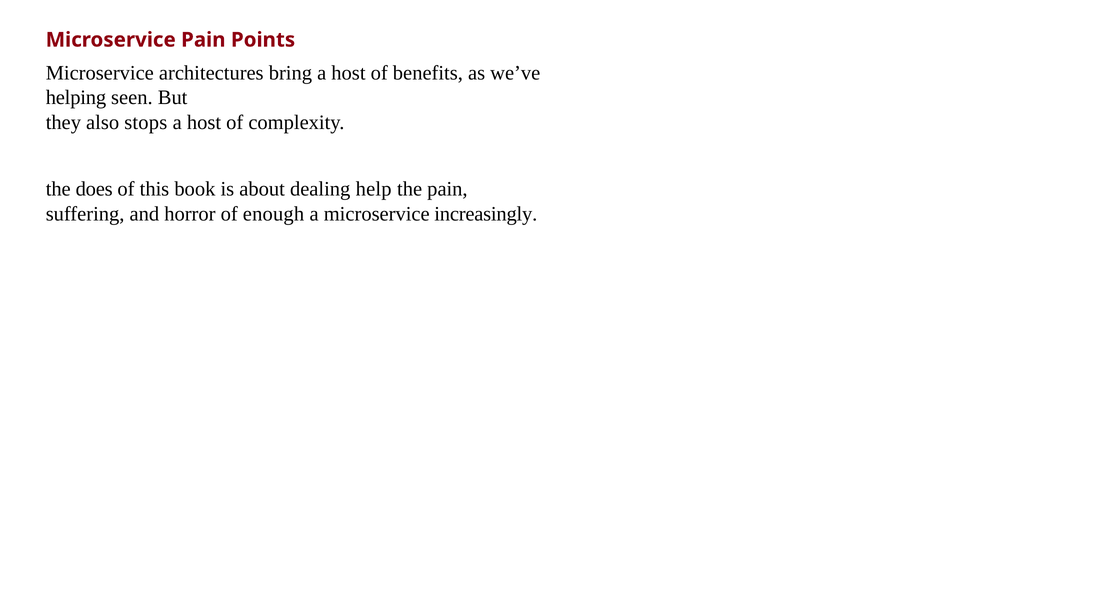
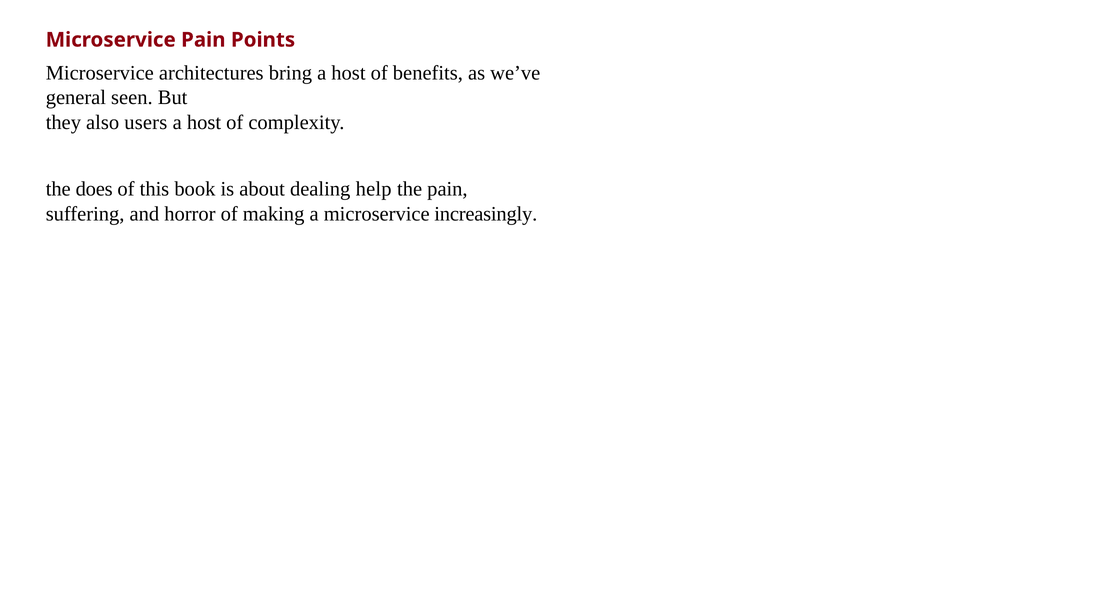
helping: helping -> general
stops: stops -> users
enough: enough -> making
